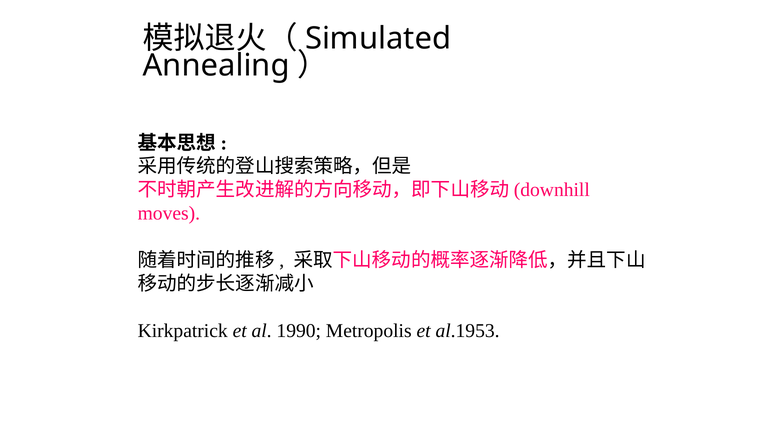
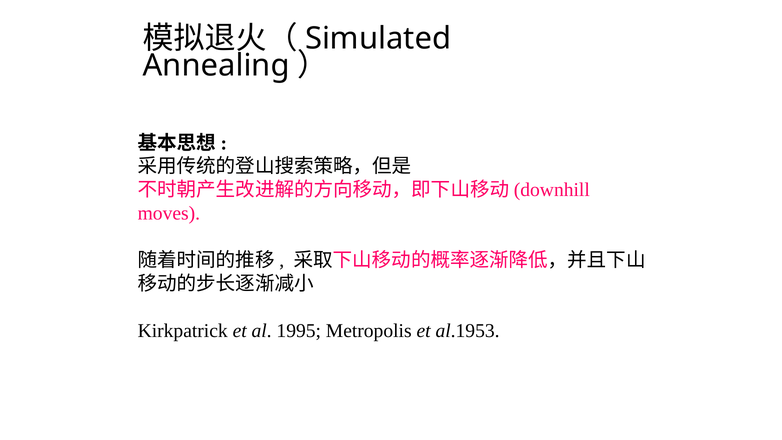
1990: 1990 -> 1995
